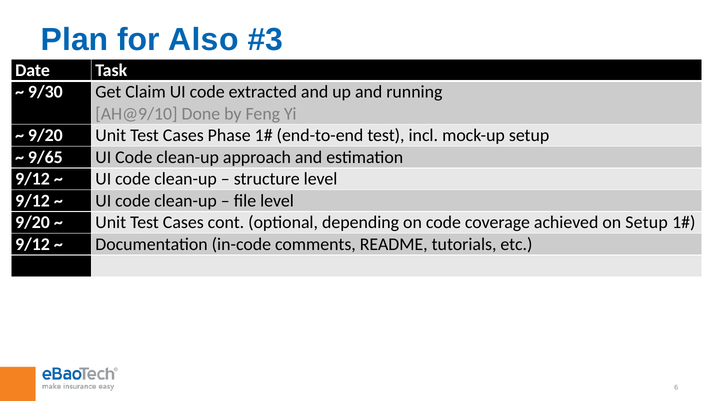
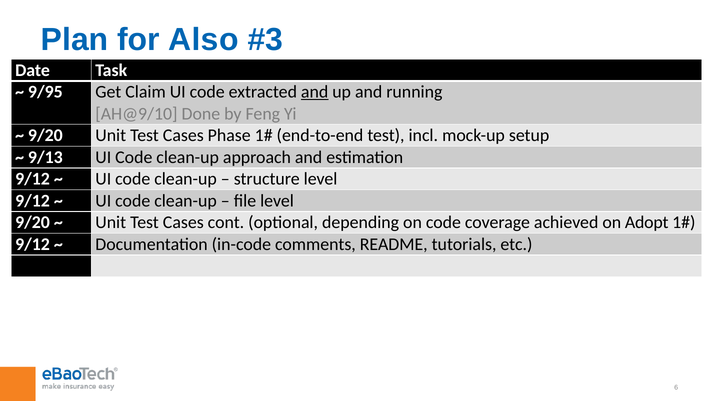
9/30: 9/30 -> 9/95
and at (315, 92) underline: none -> present
9/65: 9/65 -> 9/13
on Setup: Setup -> Adopt
